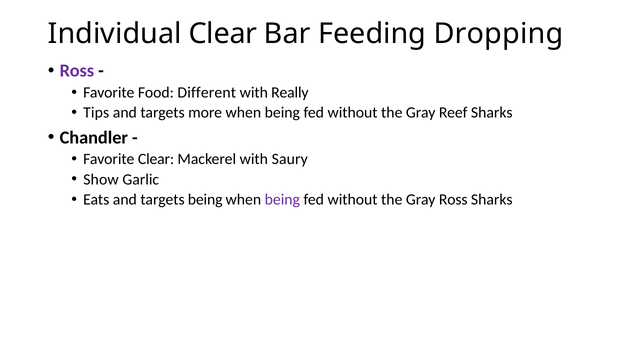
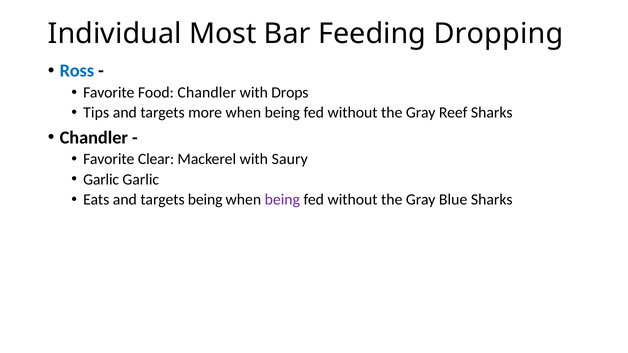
Individual Clear: Clear -> Most
Ross at (77, 71) colour: purple -> blue
Food Different: Different -> Chandler
Really: Really -> Drops
Show at (101, 180): Show -> Garlic
Gray Ross: Ross -> Blue
